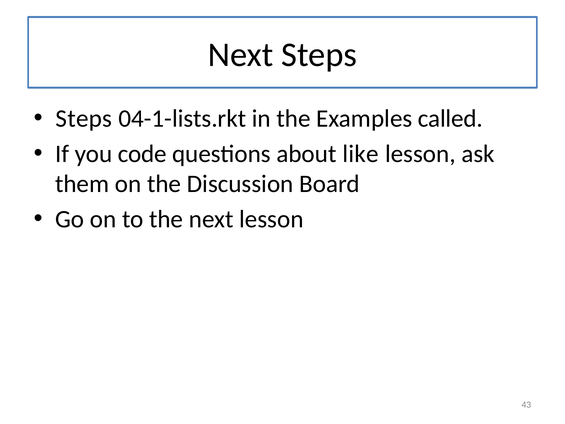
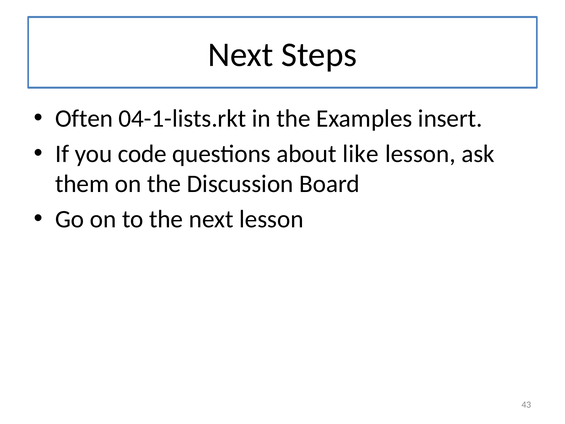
Steps at (84, 119): Steps -> Often
called: called -> insert
